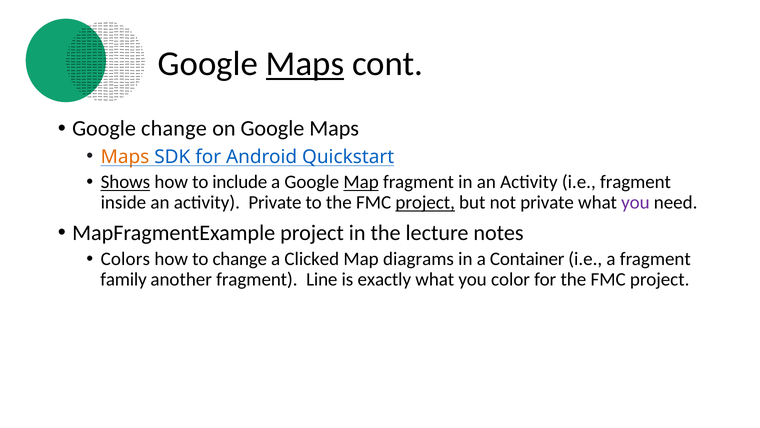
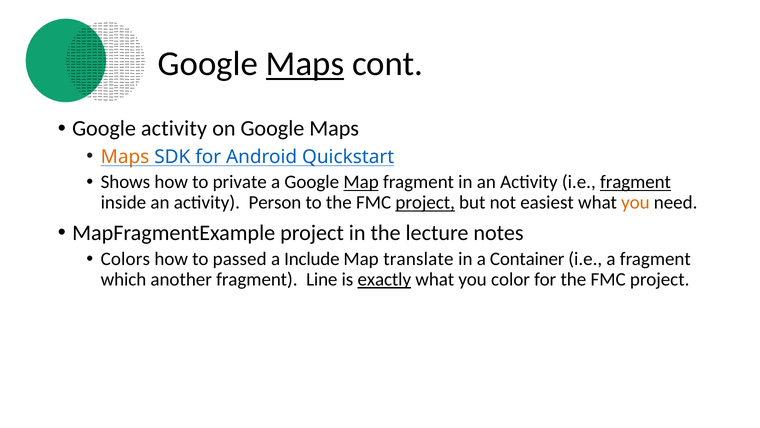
Google change: change -> activity
Shows underline: present -> none
include: include -> private
fragment at (635, 182) underline: none -> present
activity Private: Private -> Person
not private: private -> easiest
you at (635, 202) colour: purple -> orange
to change: change -> passed
Clicked: Clicked -> Include
diagrams: diagrams -> translate
family: family -> which
exactly underline: none -> present
